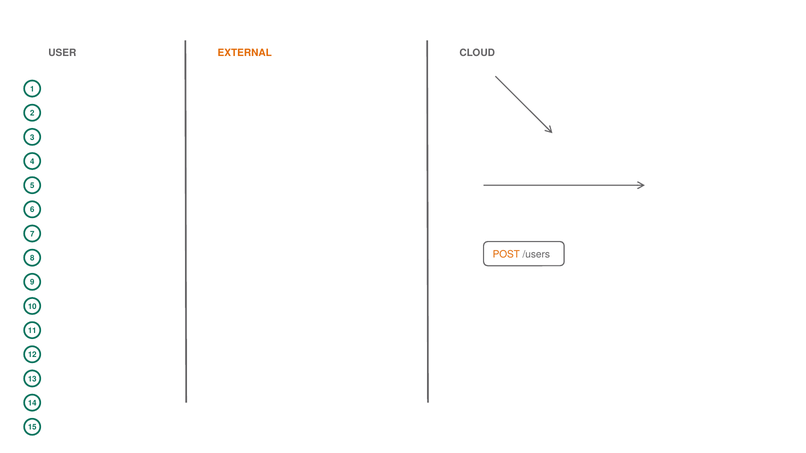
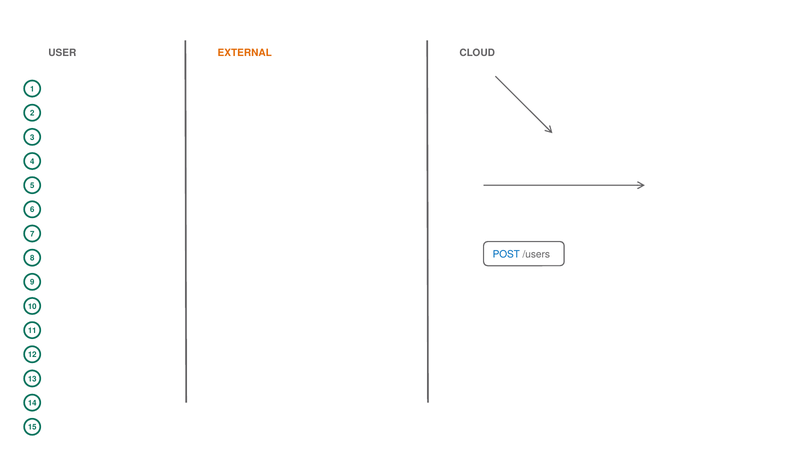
POST colour: orange -> blue
